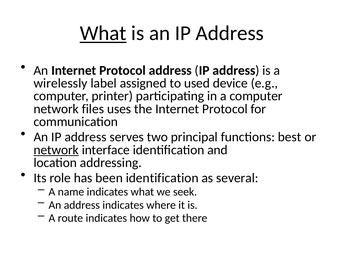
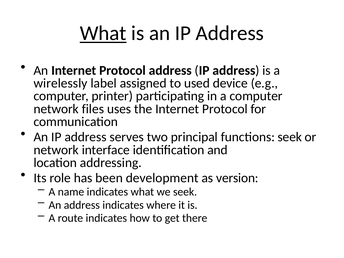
functions best: best -> seek
network at (56, 150) underline: present -> none
been identification: identification -> development
several: several -> version
